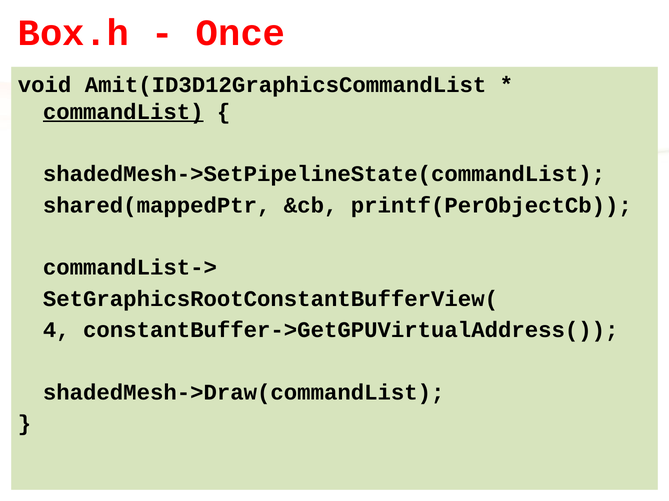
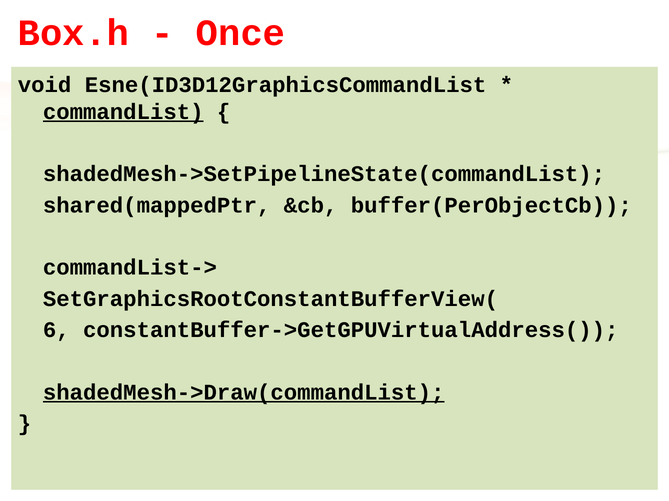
Amit(ID3D12GraphicsCommandList: Amit(ID3D12GraphicsCommandList -> Esne(ID3D12GraphicsCommandList
printf(PerObjectCb: printf(PerObjectCb -> buffer(PerObjectCb
4: 4 -> 6
shadedMesh->Draw(commandList underline: none -> present
